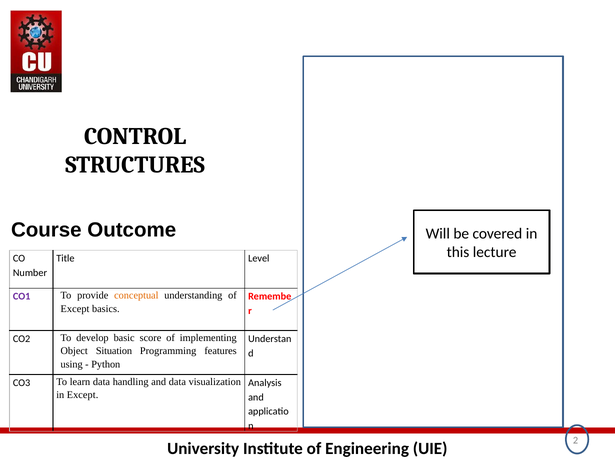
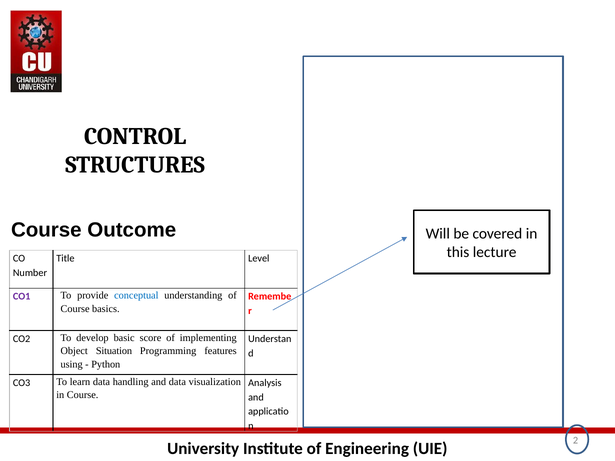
conceptual colour: orange -> blue
Except at (75, 309): Except -> Course
in Except: Except -> Course
